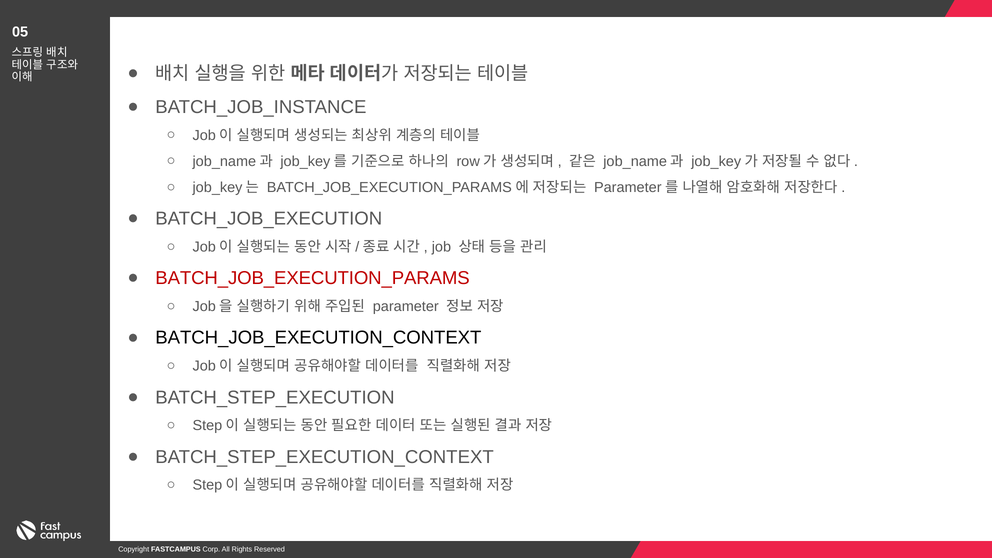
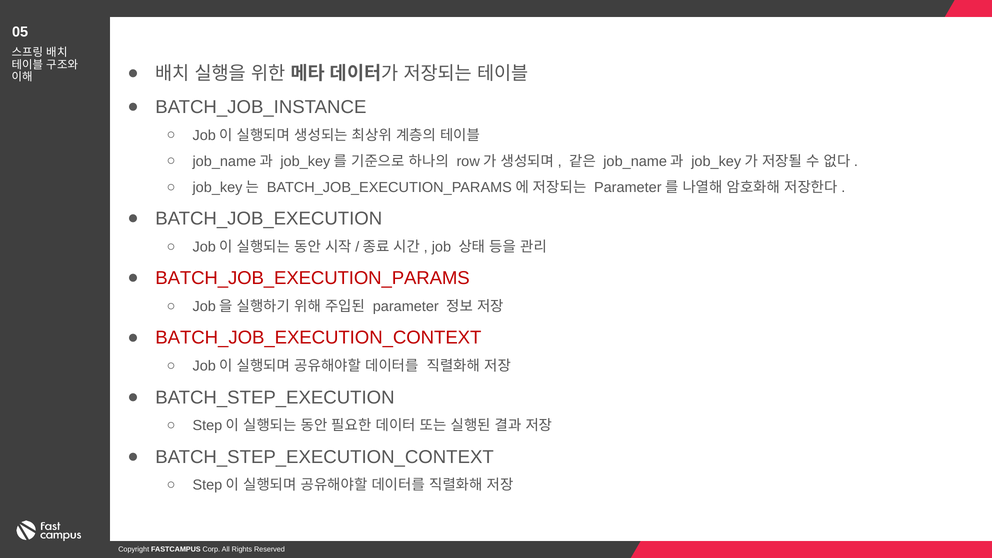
BATCH_JOB_EXECUTION_CONTEXT colour: black -> red
